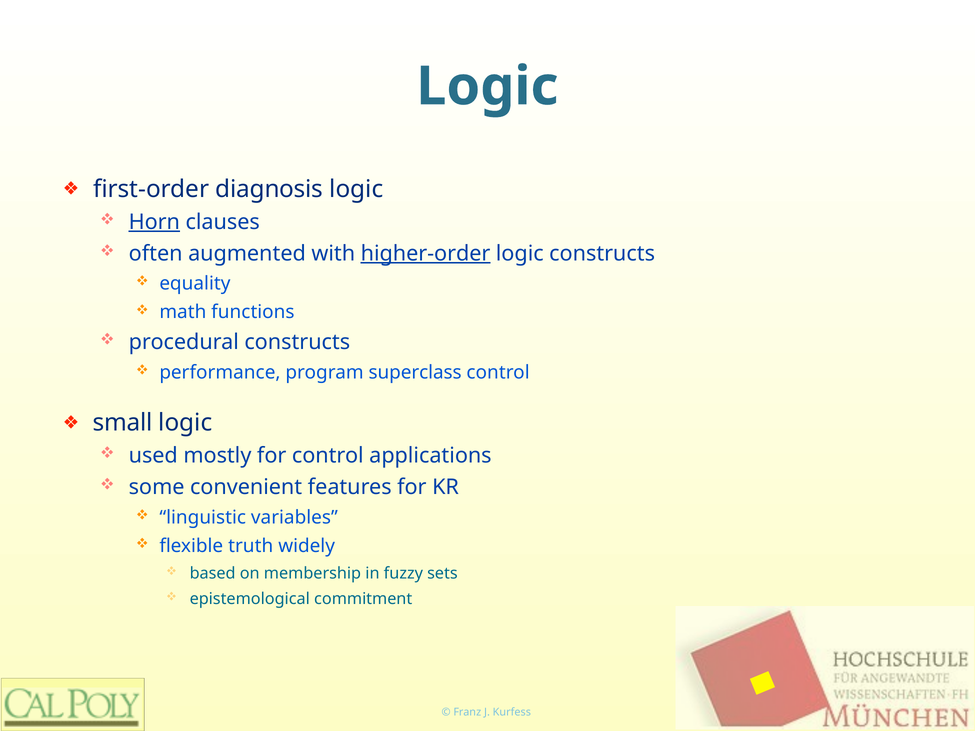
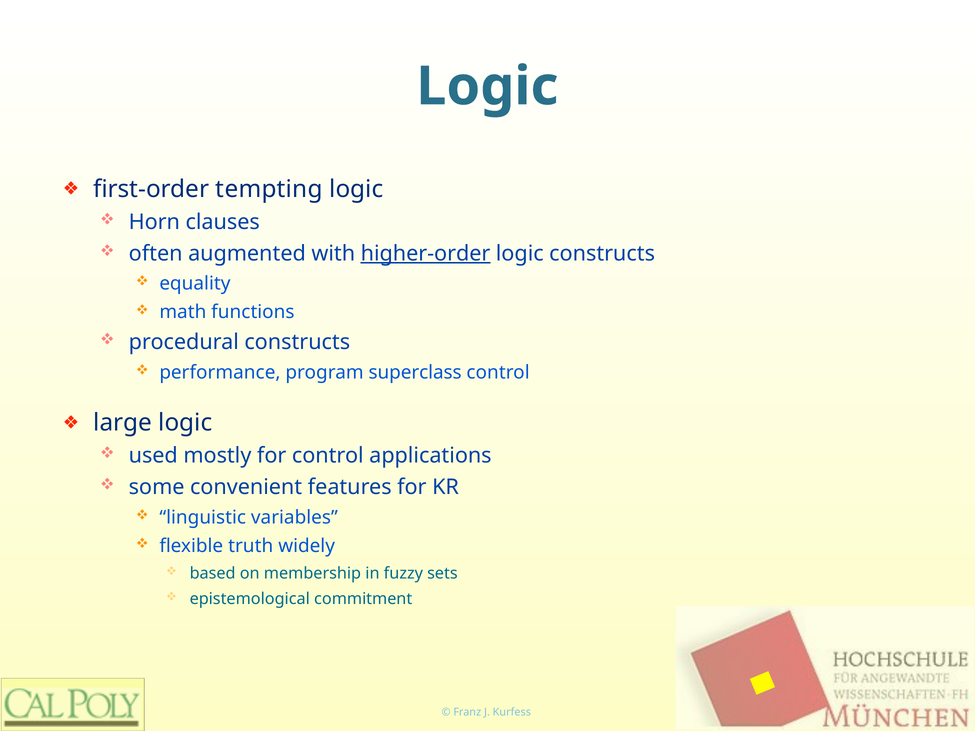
diagnosis: diagnosis -> tempting
Horn underline: present -> none
small: small -> large
